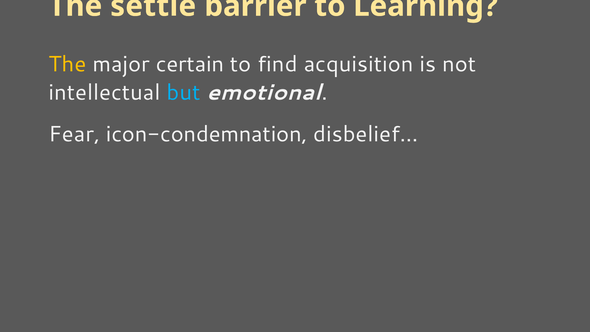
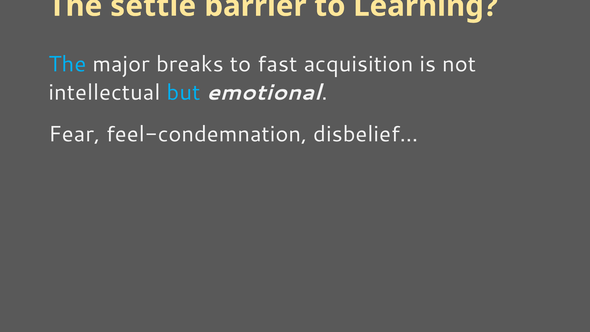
The at (67, 64) colour: yellow -> light blue
certain: certain -> breaks
find: find -> fast
icon-condemnation: icon-condemnation -> feel-condemnation
